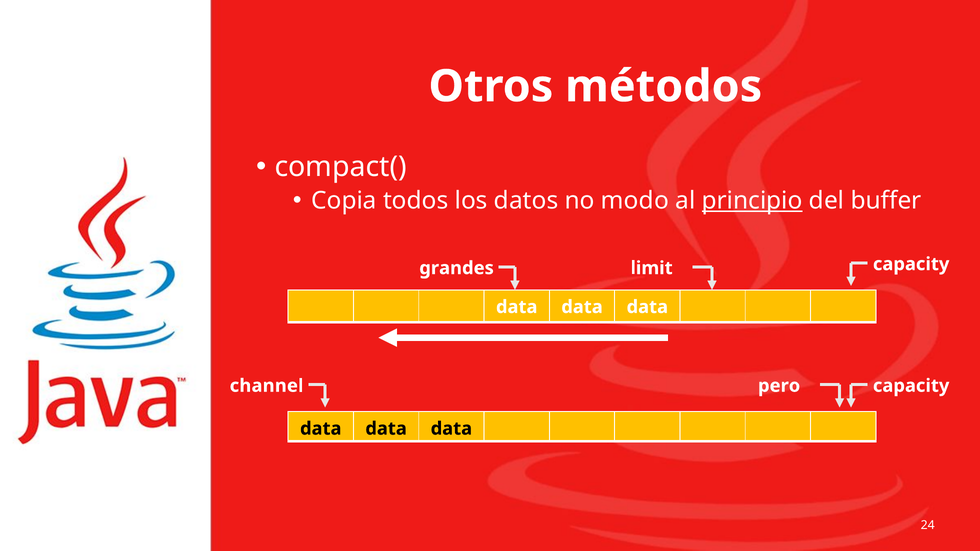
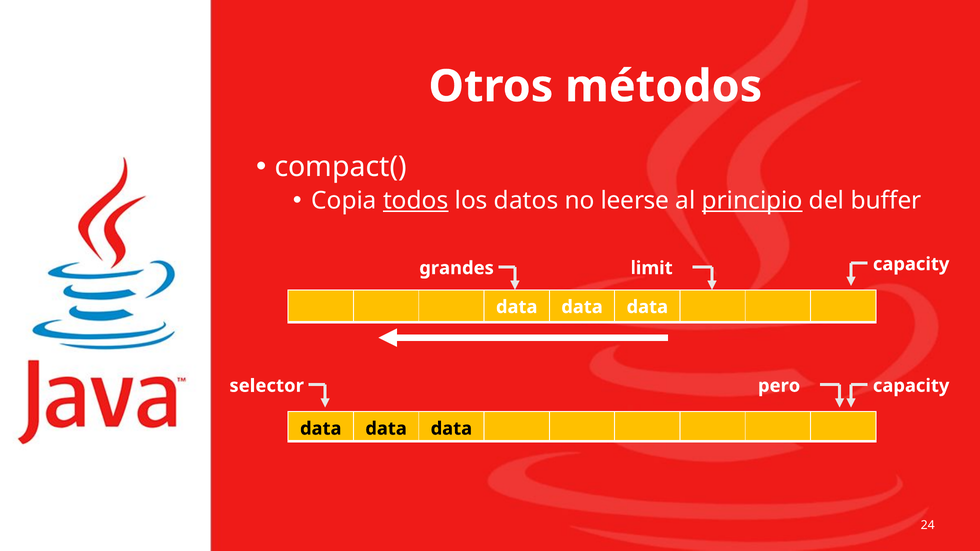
todos underline: none -> present
modo: modo -> leerse
channel: channel -> selector
